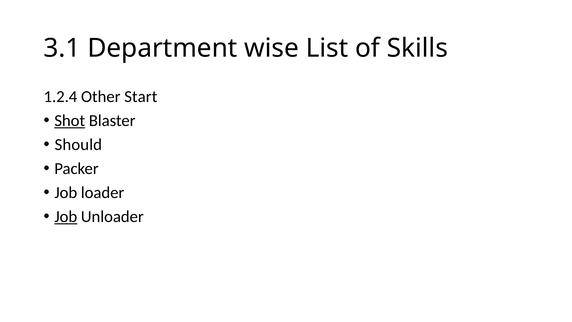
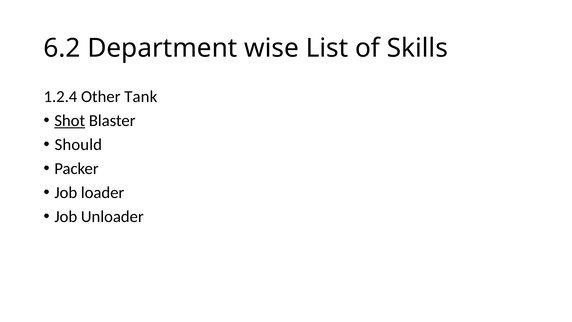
3.1: 3.1 -> 6.2
Start: Start -> Tank
Job at (66, 217) underline: present -> none
